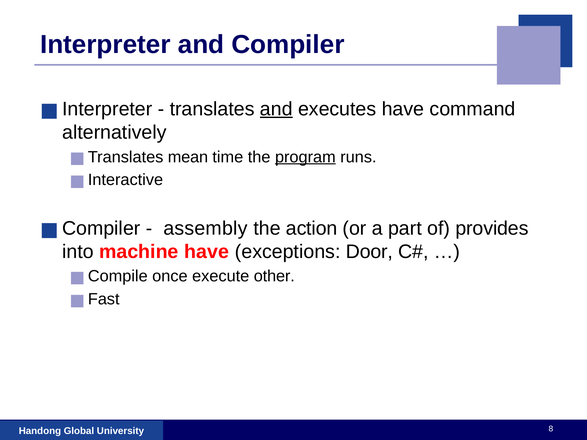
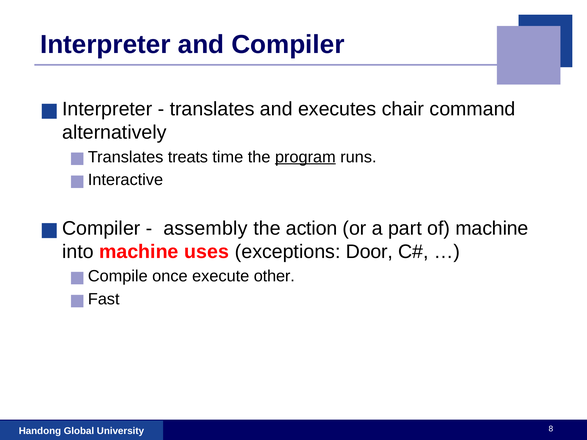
and at (276, 109) underline: present -> none
executes have: have -> chair
mean: mean -> treats
of provides: provides -> machine
machine have: have -> uses
